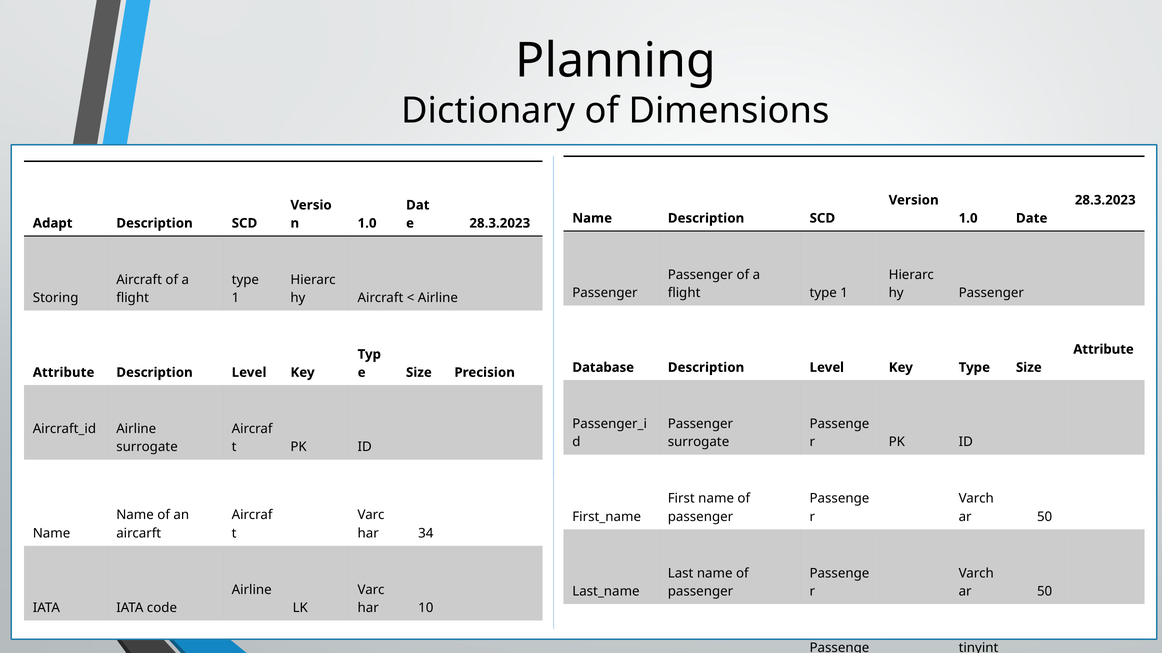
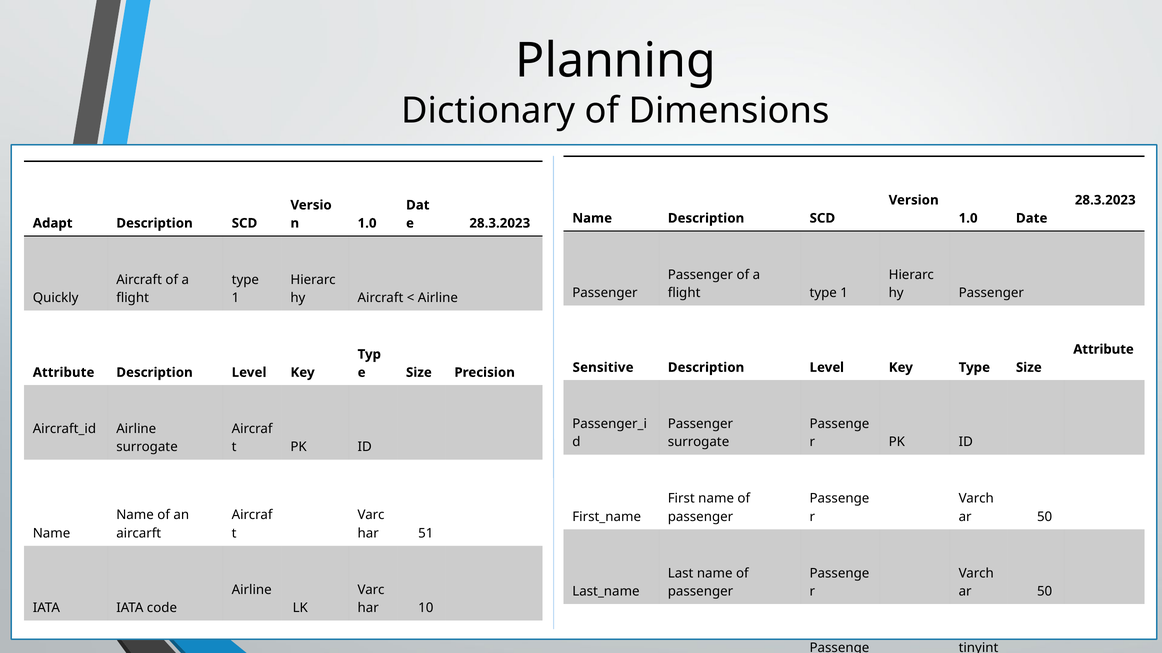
Storing: Storing -> Quickly
Database: Database -> Sensitive
34: 34 -> 51
